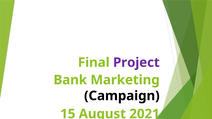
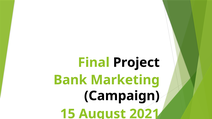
Project colour: purple -> black
